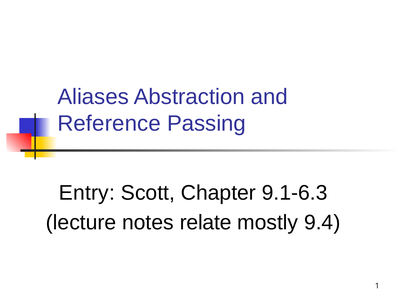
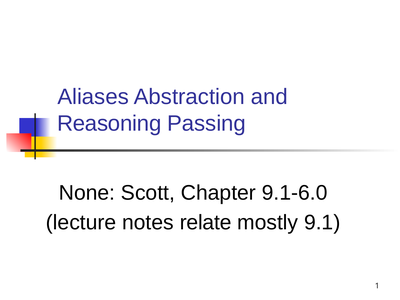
Reference: Reference -> Reasoning
Entry: Entry -> None
9.1-6.3: 9.1-6.3 -> 9.1-6.0
9.4: 9.4 -> 9.1
